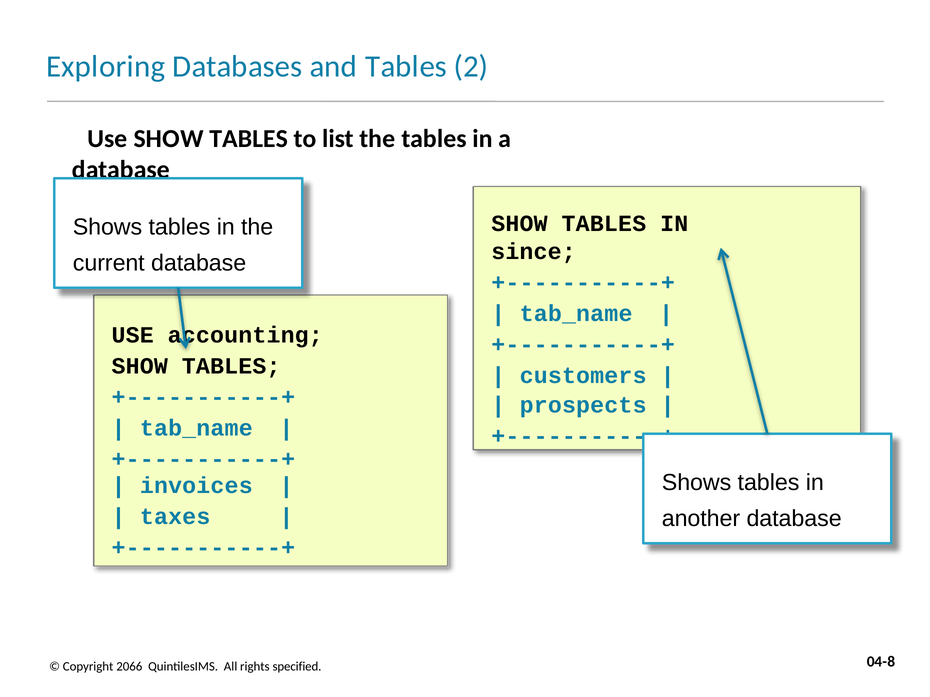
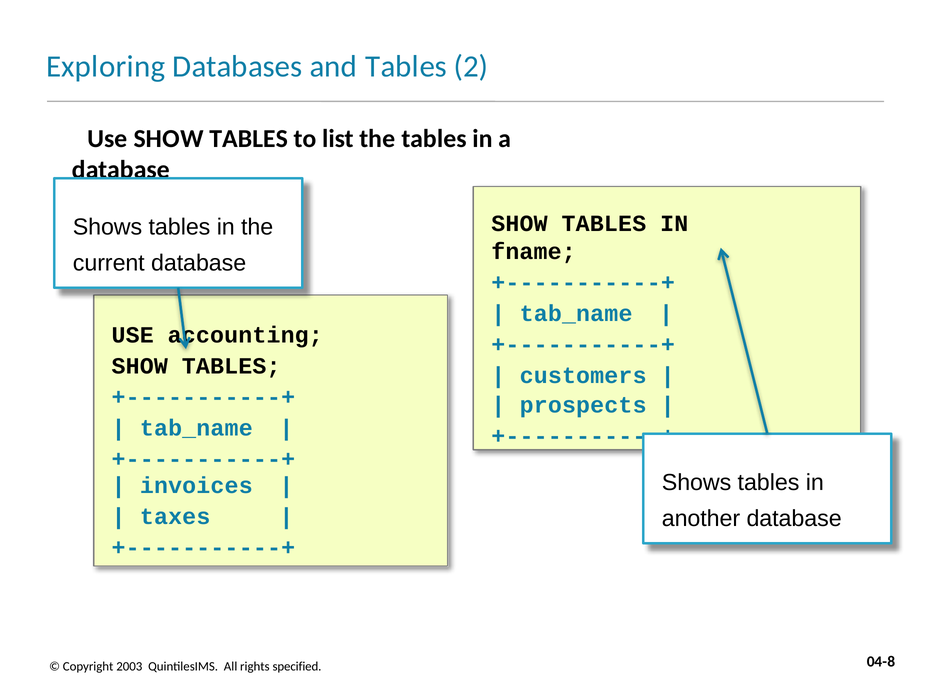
since: since -> fname
2066: 2066 -> 2003
